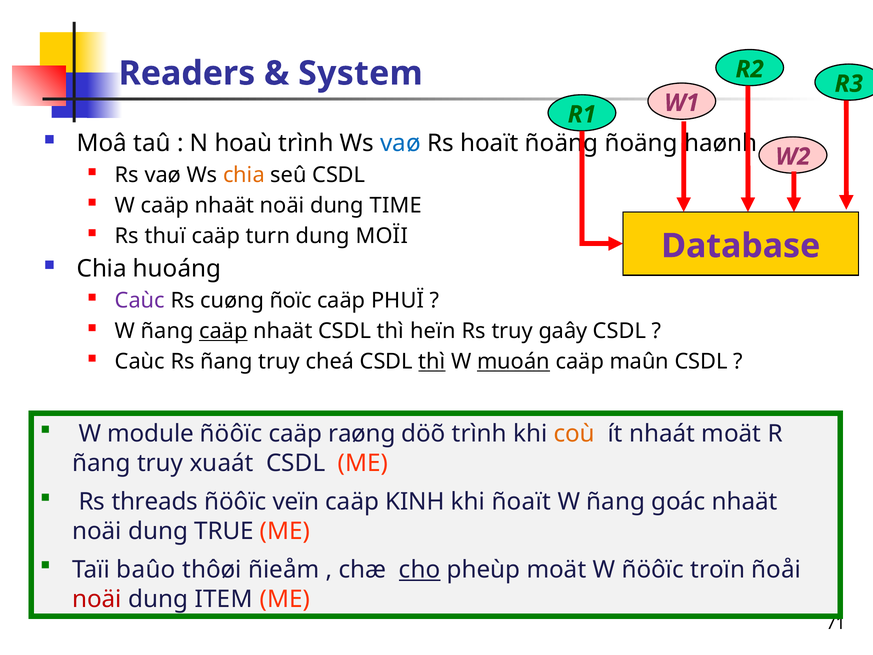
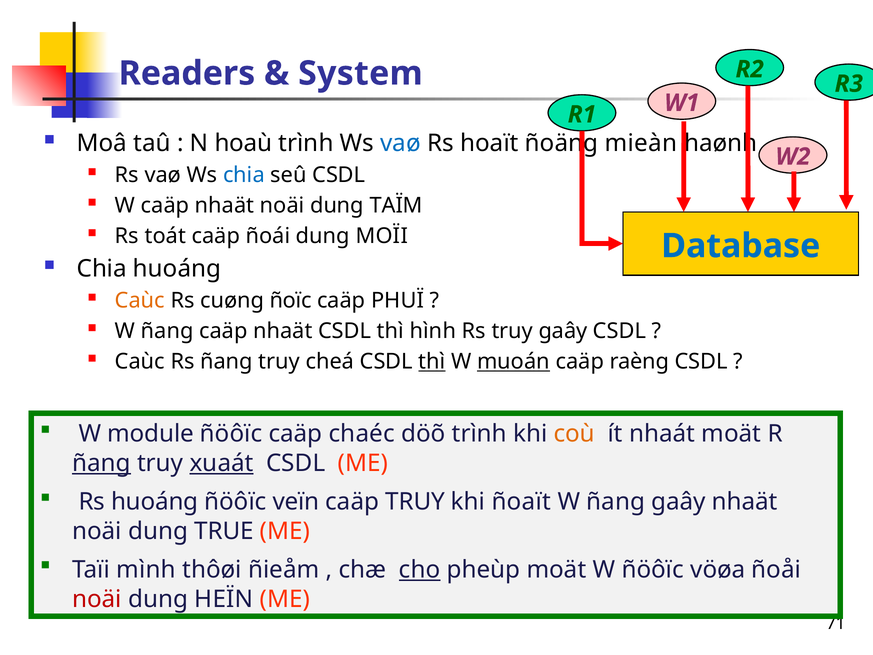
ñoäng at (641, 143): ñoäng -> mieàn
chia at (244, 175) colour: orange -> blue
TIME: TIME -> TAÏM
thuï: thuï -> toát
turn: turn -> ñoái
Database colour: purple -> blue
Caùc at (140, 300) colour: purple -> orange
caäp at (223, 331) underline: present -> none
heïn: heïn -> hình
maûn: maûn -> raèng
raøng: raøng -> chaéc
ñang at (102, 463) underline: none -> present
xuaát underline: none -> present
Rs threads: threads -> huoáng
caäp KINH: KINH -> TRUY
ñang goác: goác -> gaây
baûo: baûo -> mình
troïn: troïn -> vöøa
ITEM: ITEM -> HEÏN
